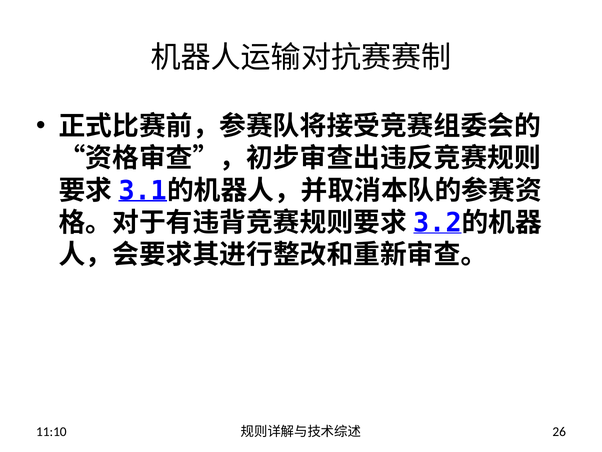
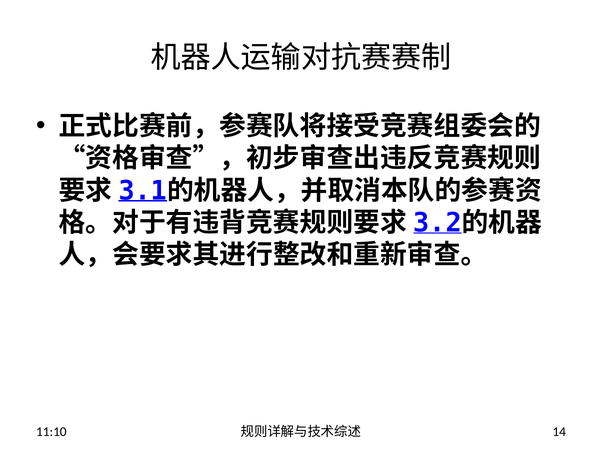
26: 26 -> 14
